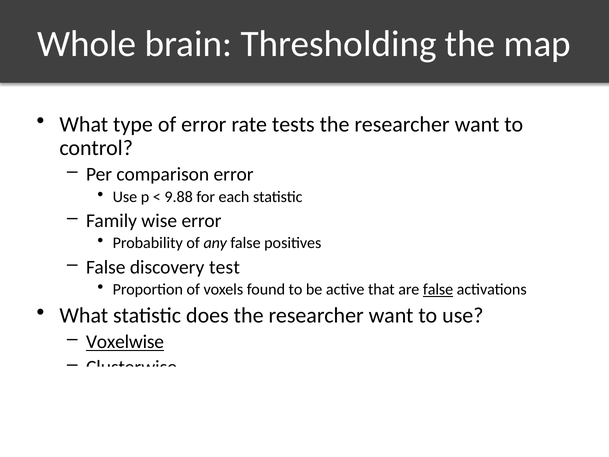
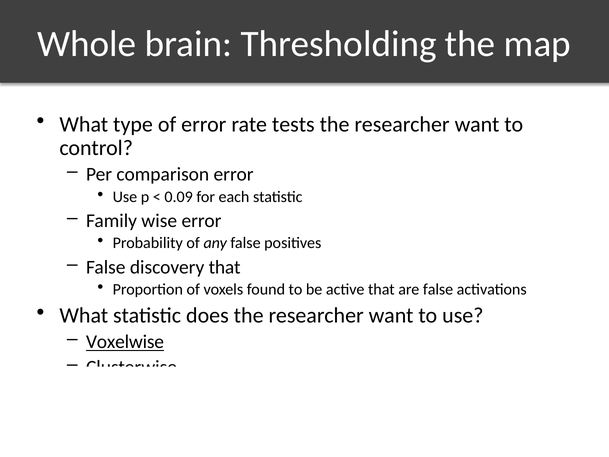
9.88: 9.88 -> 0.09
discovery test: test -> that
false at (438, 289) underline: present -> none
